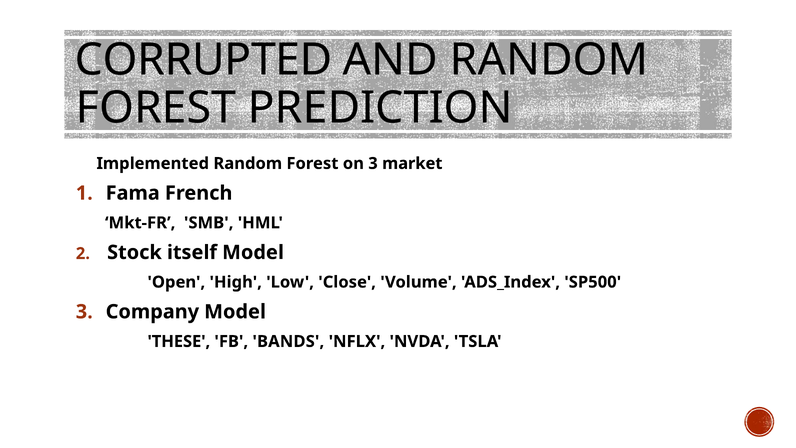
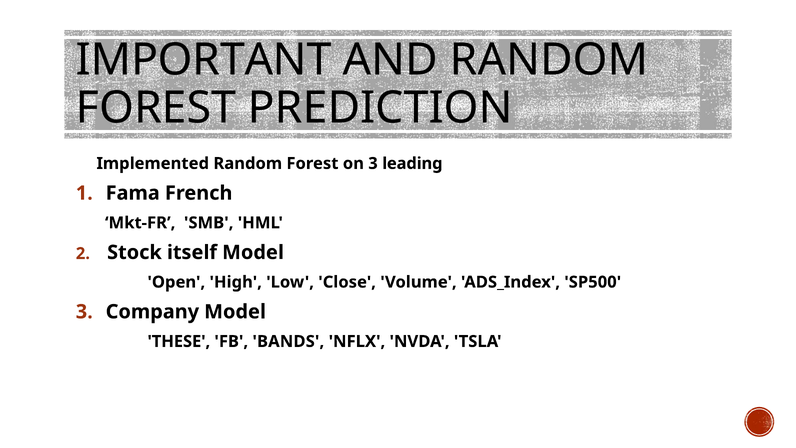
CORRUPTED: CORRUPTED -> IMPORTANT
market: market -> leading
